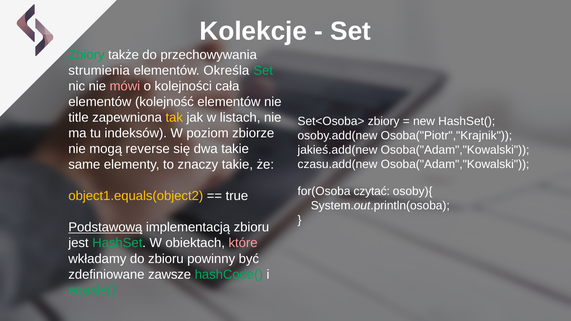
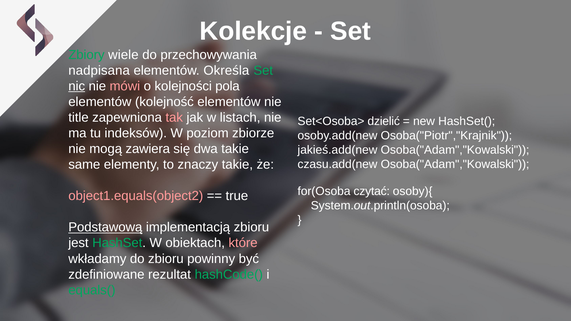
także: także -> wiele
strumienia: strumienia -> nadpisana
nic underline: none -> present
cała: cała -> pola
tak colour: yellow -> pink
Set<Osoba> zbiory: zbiory -> dzielić
reverse: reverse -> zawiera
object1.equals(object2 colour: yellow -> pink
zawsze: zawsze -> rezultat
